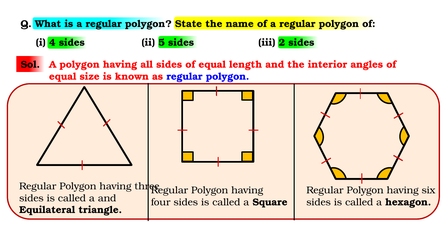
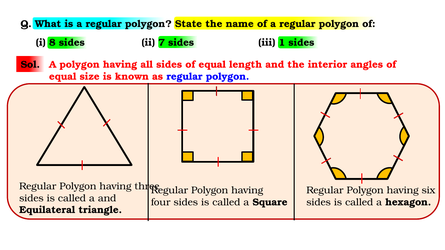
4: 4 -> 8
5: 5 -> 7
2: 2 -> 1
